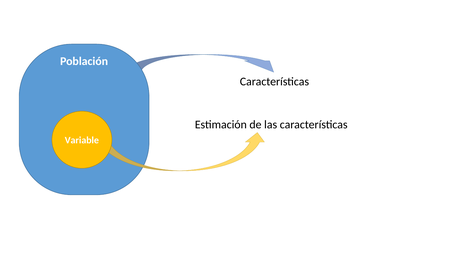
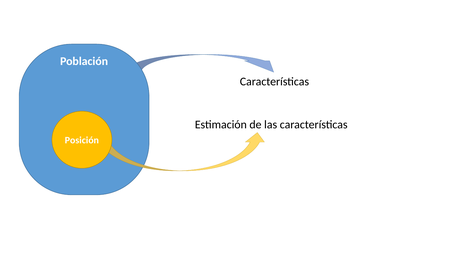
Variable: Variable -> Posición
